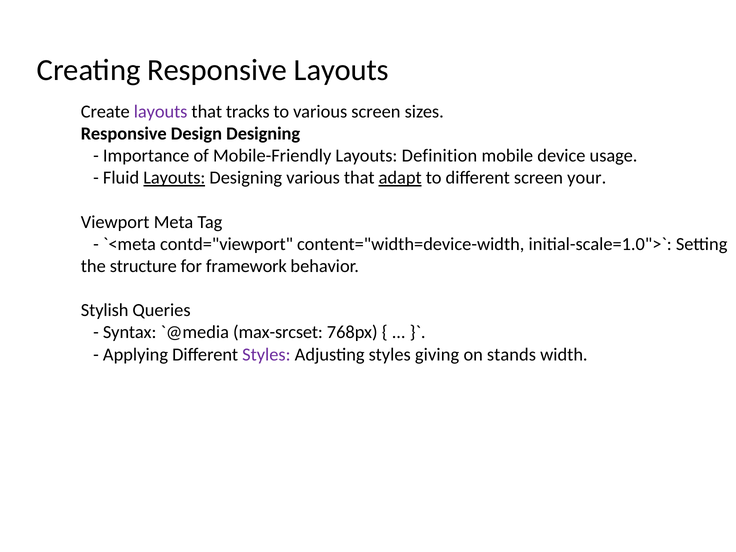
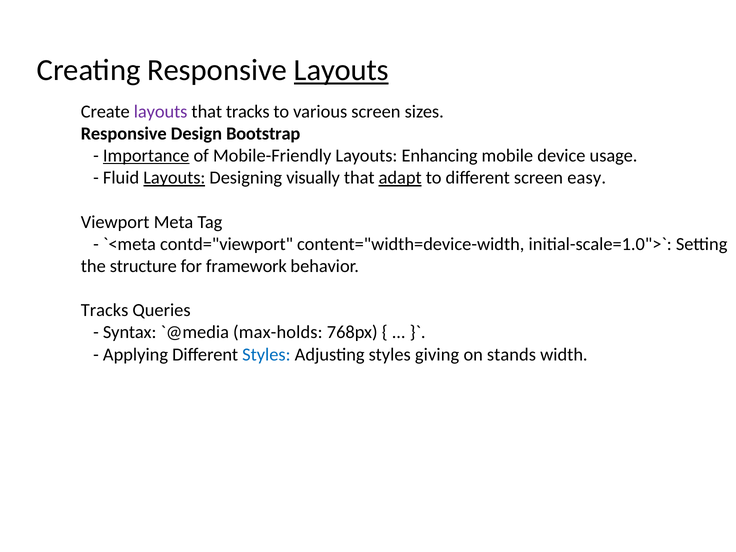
Layouts at (341, 70) underline: none -> present
Design Designing: Designing -> Bootstrap
Importance underline: none -> present
Definition: Definition -> Enhancing
Designing various: various -> visually
your: your -> easy
Stylish at (105, 310): Stylish -> Tracks
max-srcset: max-srcset -> max-holds
Styles at (266, 354) colour: purple -> blue
